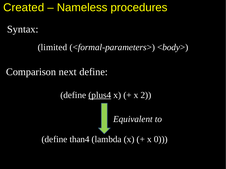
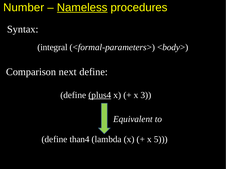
Created: Created -> Number
Nameless underline: none -> present
limited: limited -> integral
2: 2 -> 3
0: 0 -> 5
